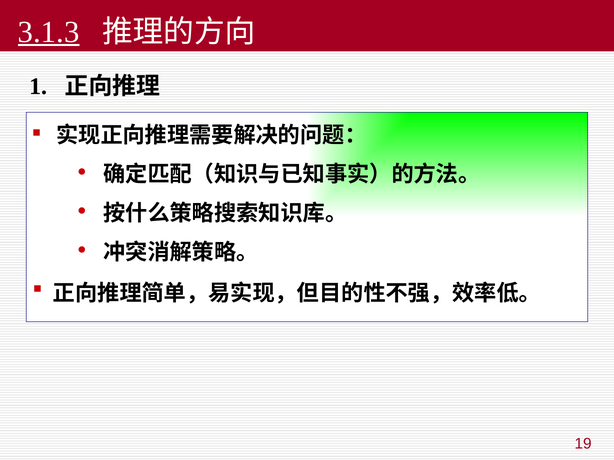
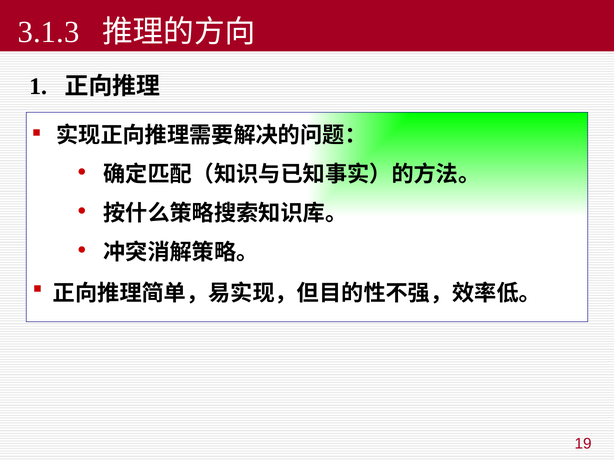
3.1.3 underline: present -> none
